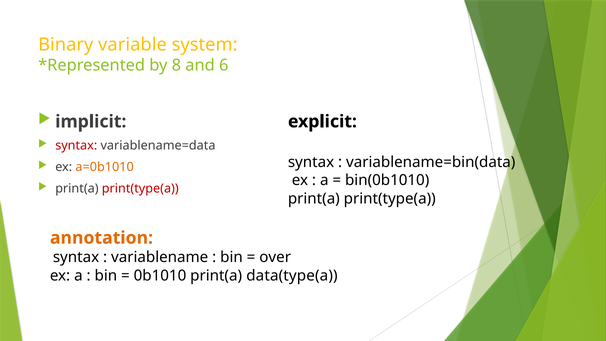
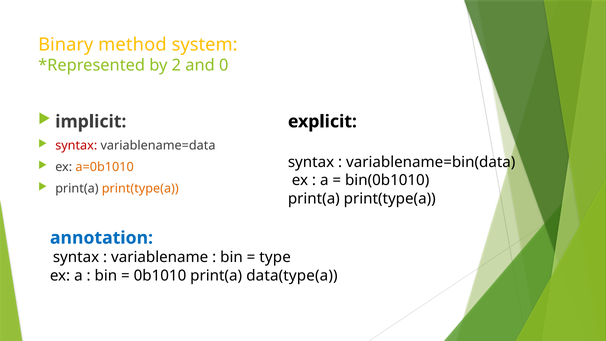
variable: variable -> method
8: 8 -> 2
6: 6 -> 0
print(type(a at (140, 189) colour: red -> orange
annotation colour: orange -> blue
over: over -> type
